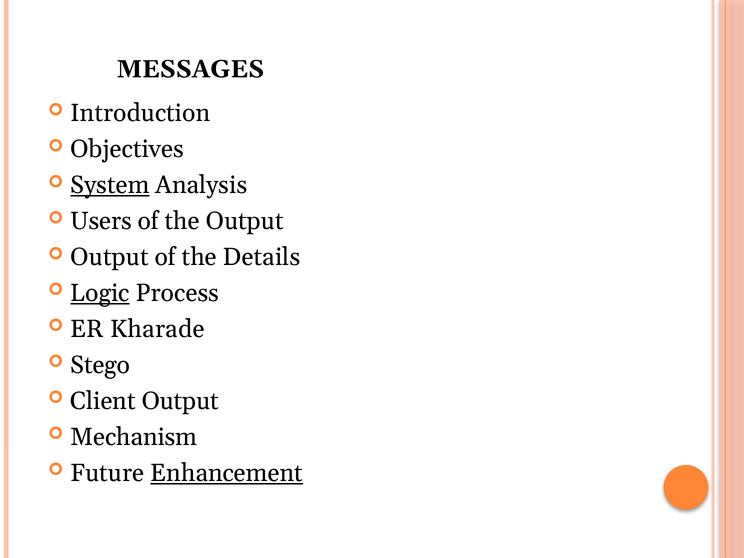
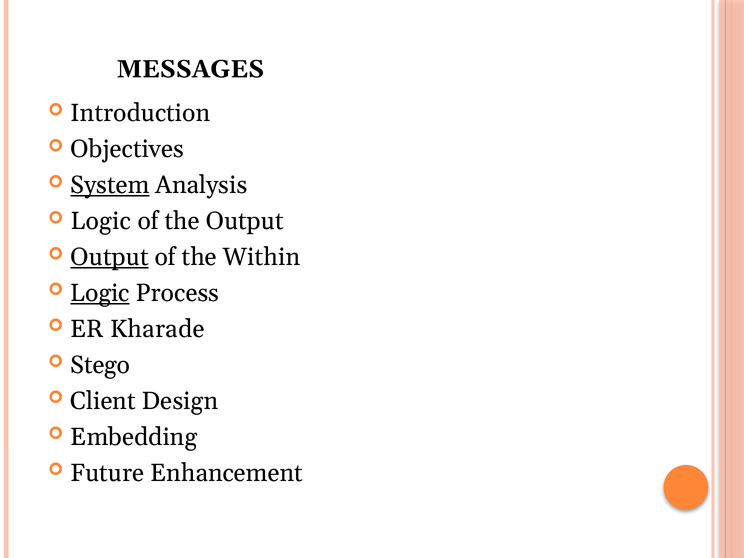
Users at (101, 221): Users -> Logic
Output at (109, 257) underline: none -> present
Details: Details -> Within
Client Output: Output -> Design
Mechanism: Mechanism -> Embedding
Enhancement underline: present -> none
